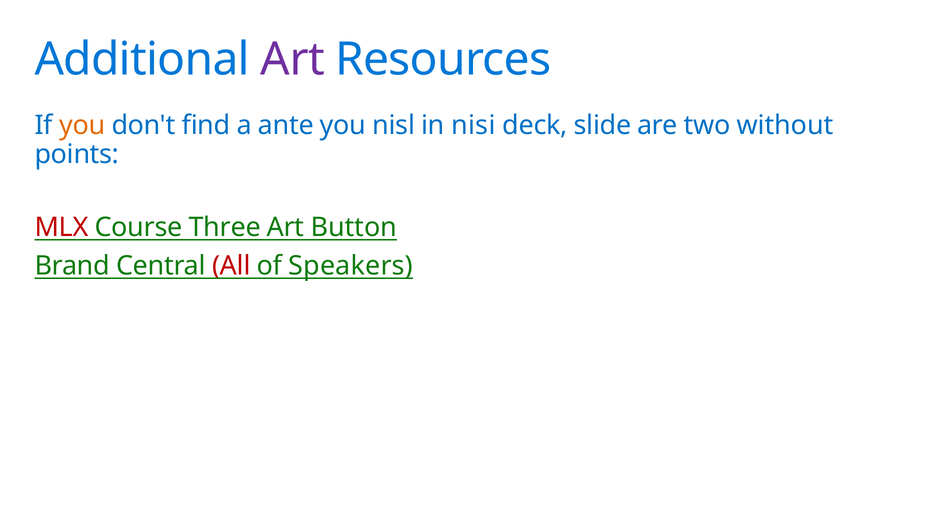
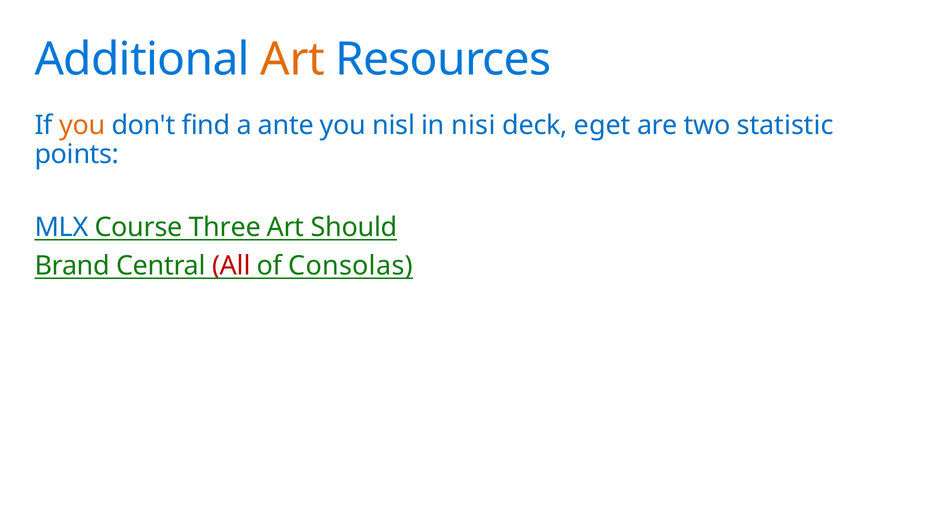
Art at (293, 59) colour: purple -> orange
slide: slide -> eget
without: without -> statistic
MLX colour: red -> blue
Button: Button -> Should
Speakers: Speakers -> Consolas
